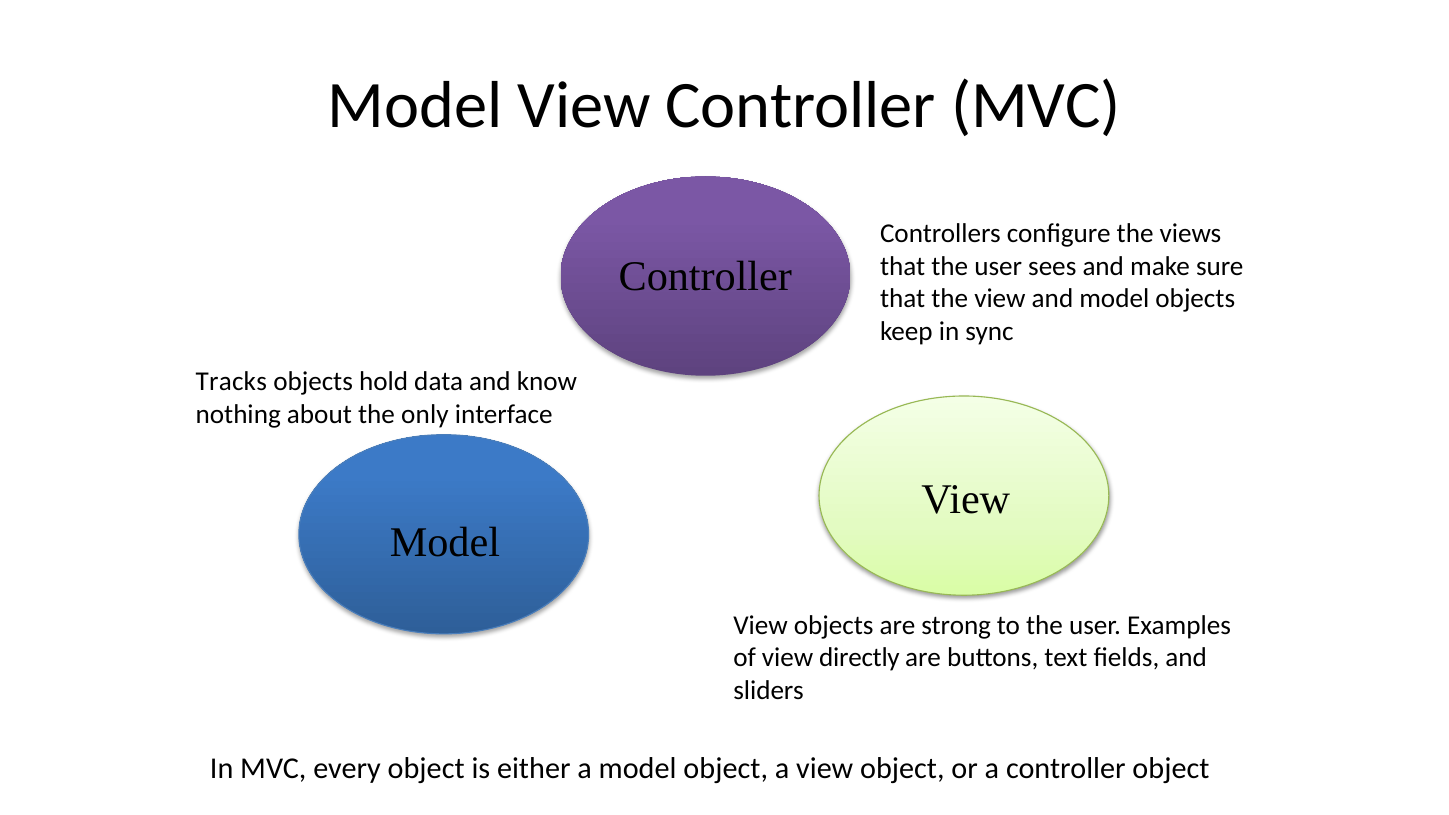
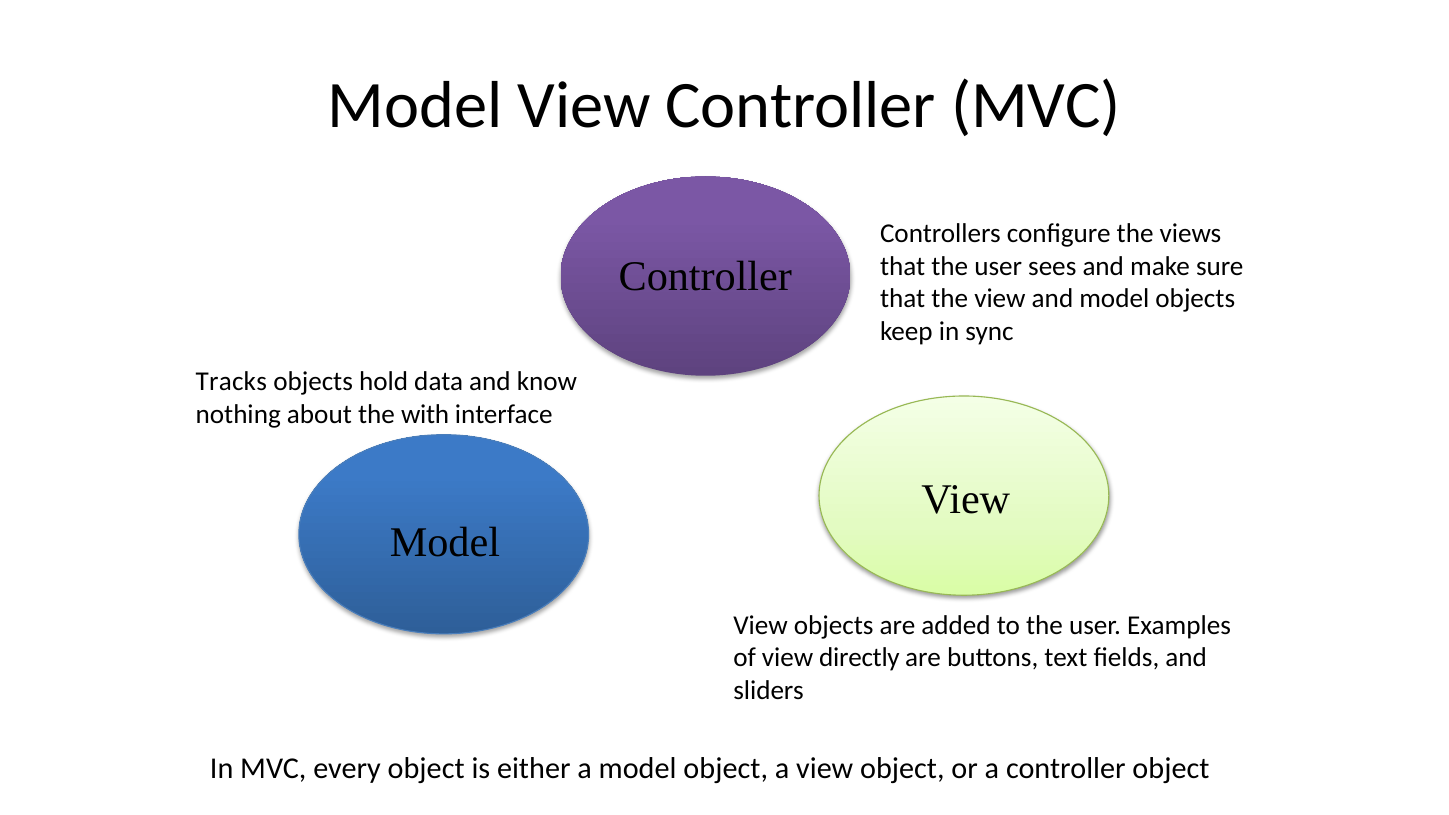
only: only -> with
strong: strong -> added
